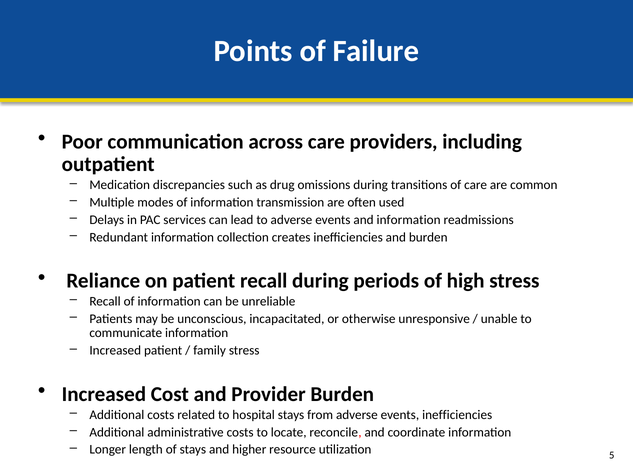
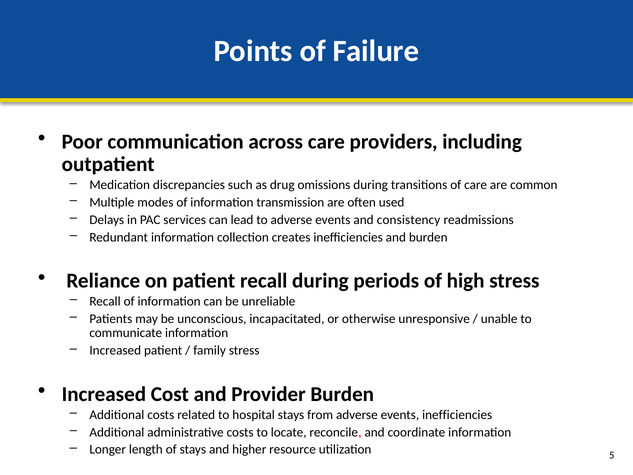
and information: information -> consistency
